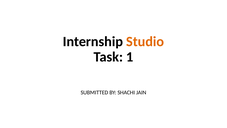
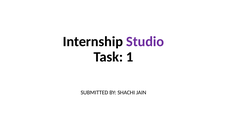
Studio colour: orange -> purple
